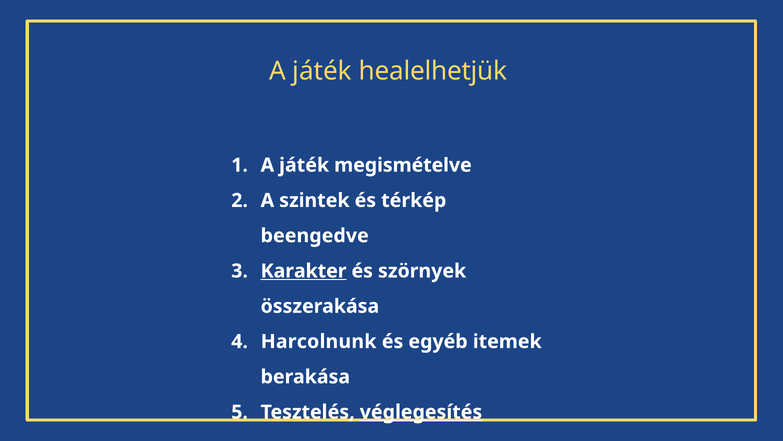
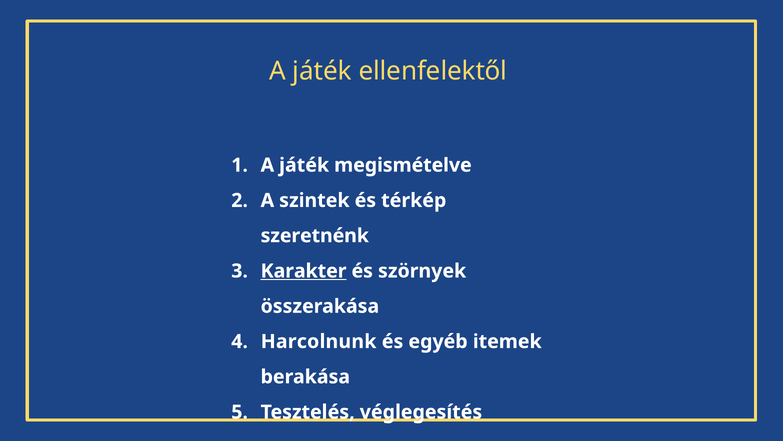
healelhetjük: healelhetjük -> ellenfelektől
beengedve: beengedve -> szeretnénk
véglegesítés underline: present -> none
